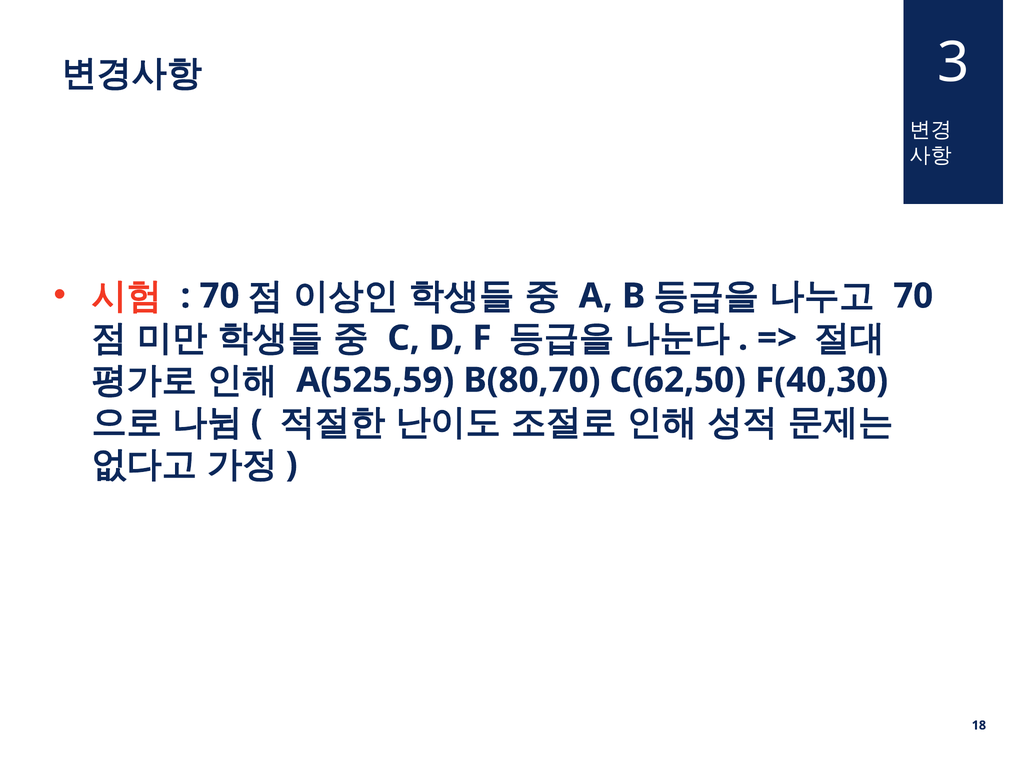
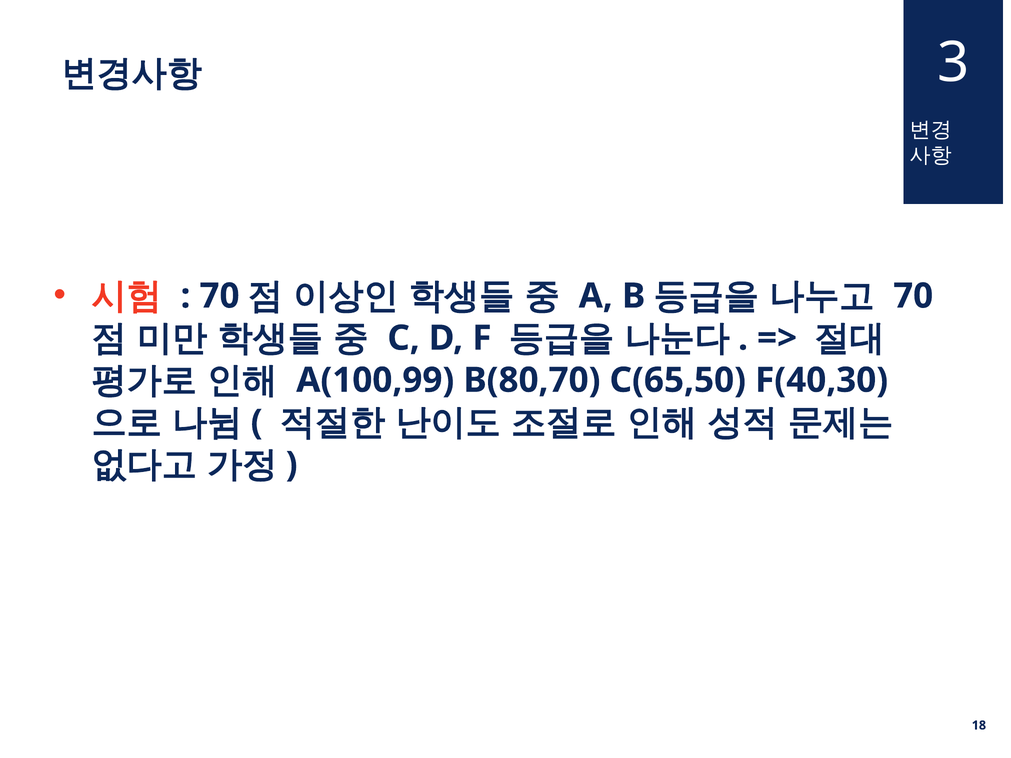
A(525,59: A(525,59 -> A(100,99
C(62,50: C(62,50 -> C(65,50
